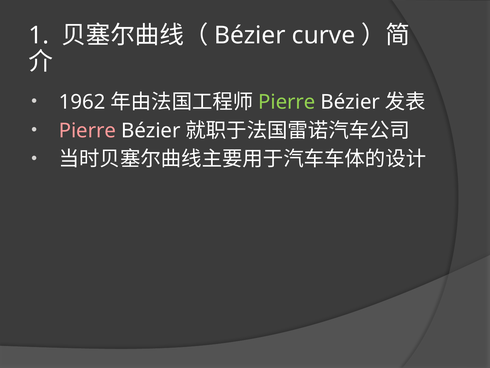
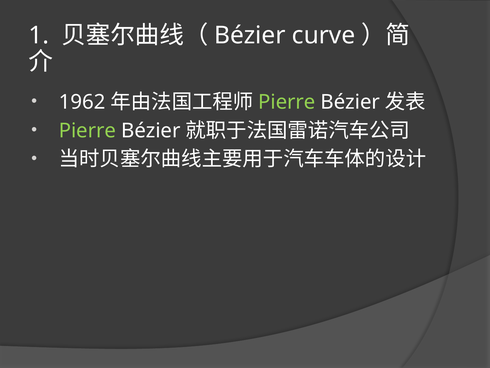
Pierre at (87, 130) colour: pink -> light green
